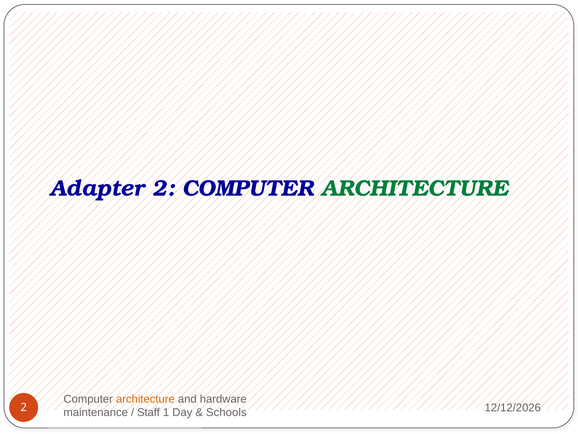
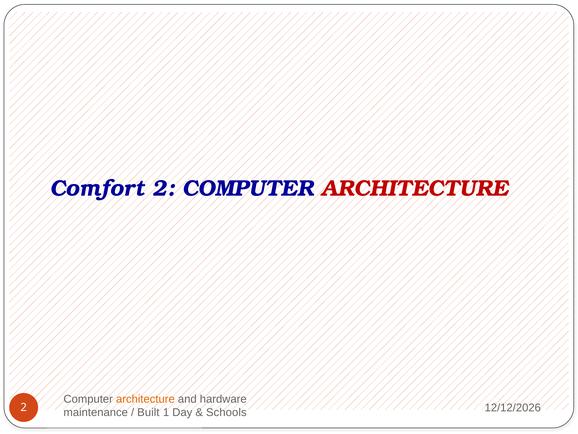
Adapter: Adapter -> Comfort
ARCHITECTURE at (415, 188) colour: green -> red
Staff: Staff -> Built
